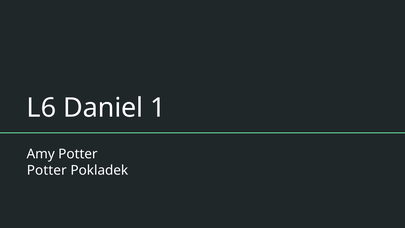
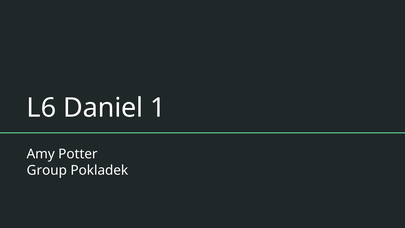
Potter at (47, 170): Potter -> Group
